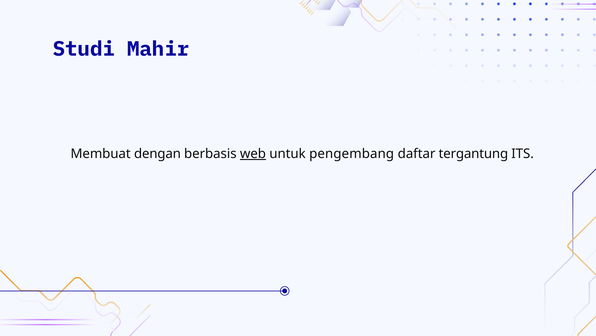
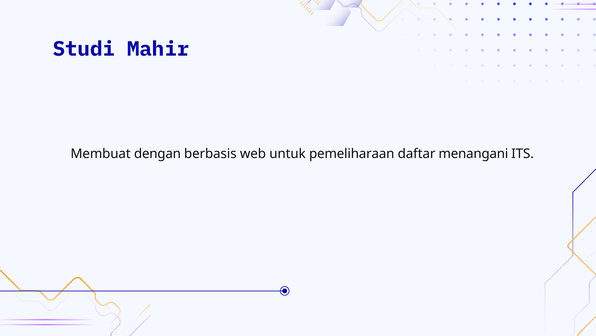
web underline: present -> none
pengembang: pengembang -> pemeliharaan
tergantung: tergantung -> menangani
